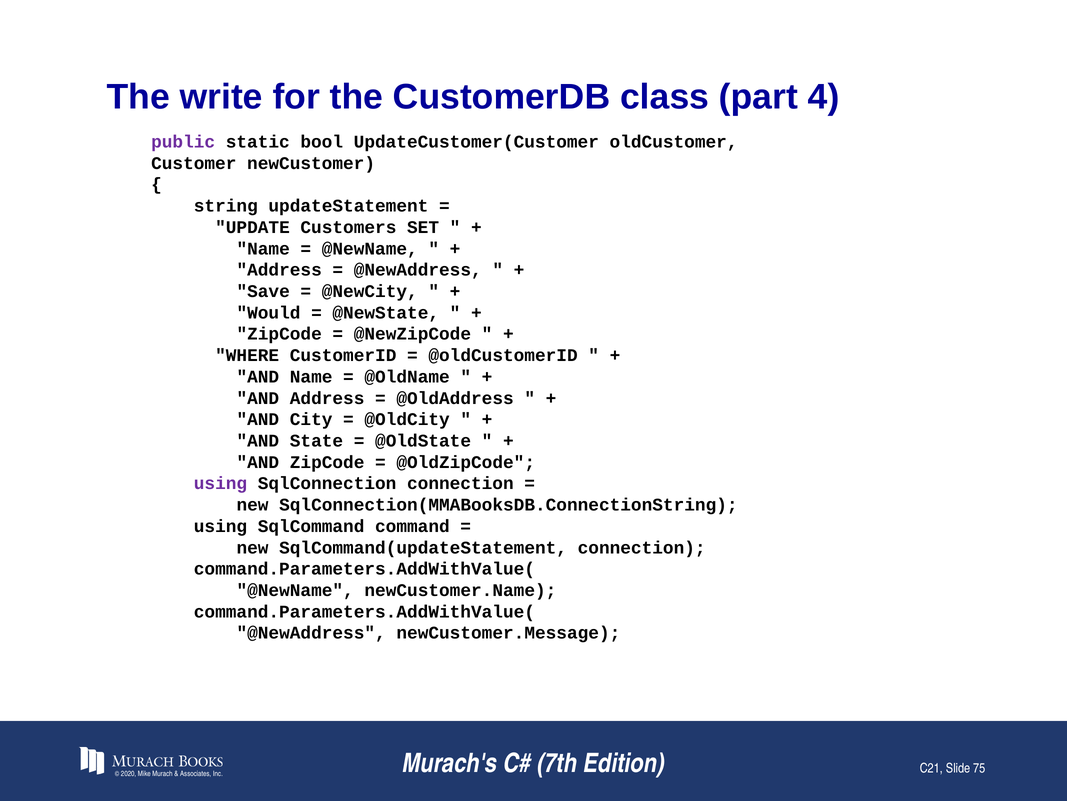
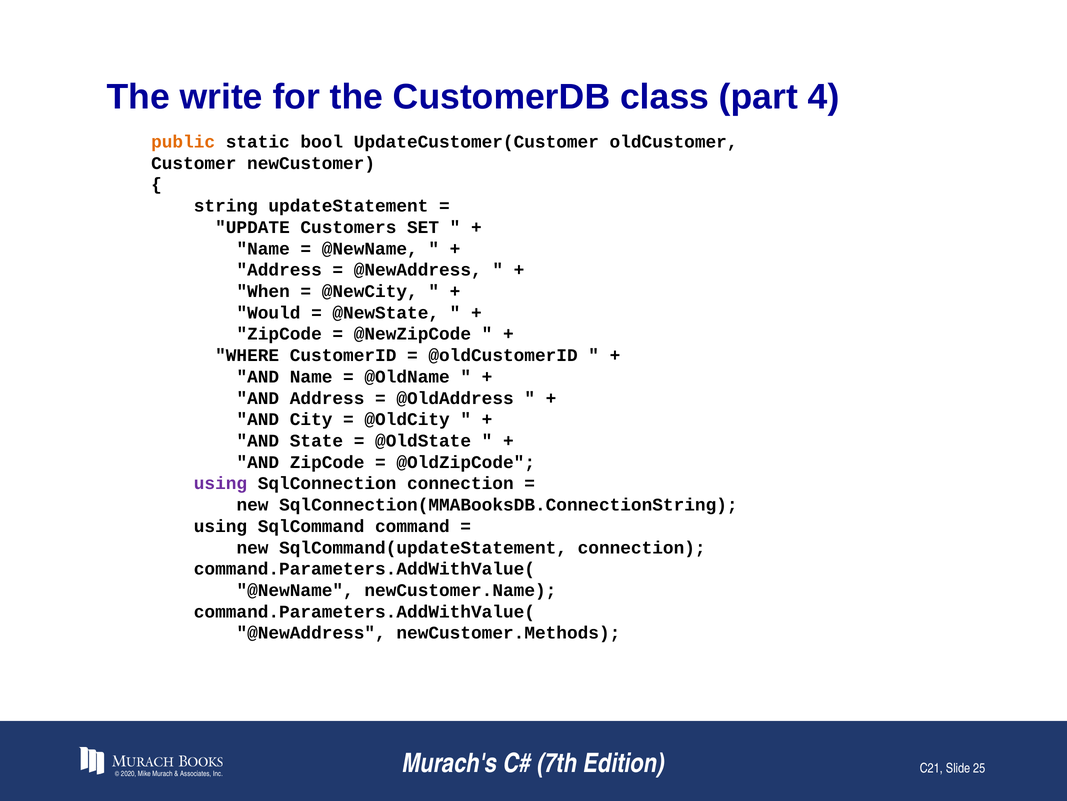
public colour: purple -> orange
Save: Save -> When
newCustomer.Message: newCustomer.Message -> newCustomer.Methods
75: 75 -> 25
